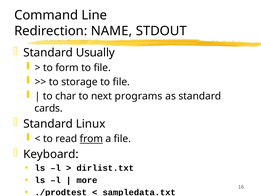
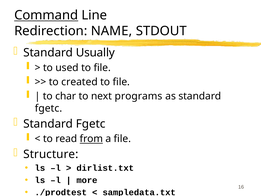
Command underline: none -> present
form: form -> used
storage: storage -> created
cards at (49, 108): cards -> fgetc
Linux at (91, 124): Linux -> Fgetc
Keyboard: Keyboard -> Structure
